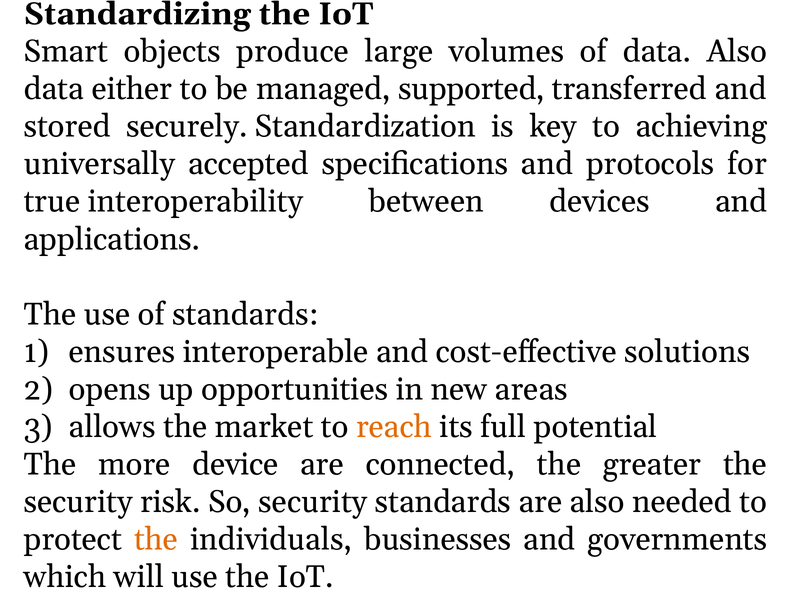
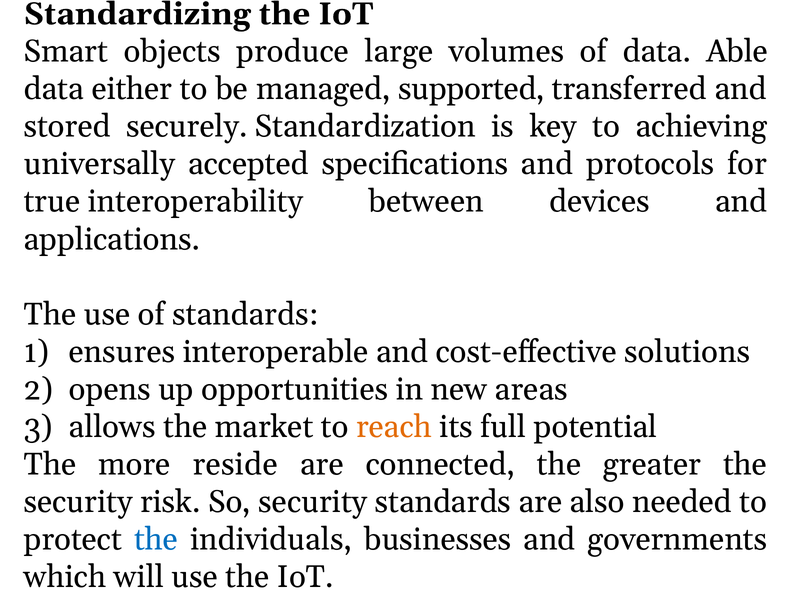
data Also: Also -> Able
device: device -> reside
the at (156, 540) colour: orange -> blue
